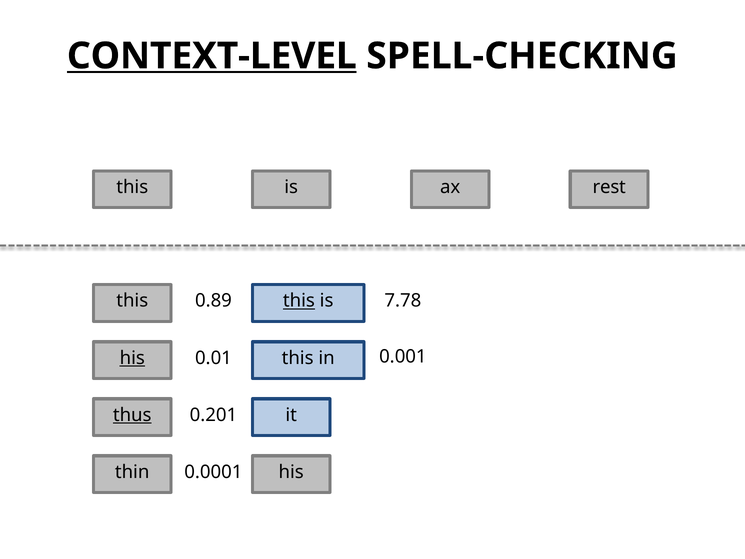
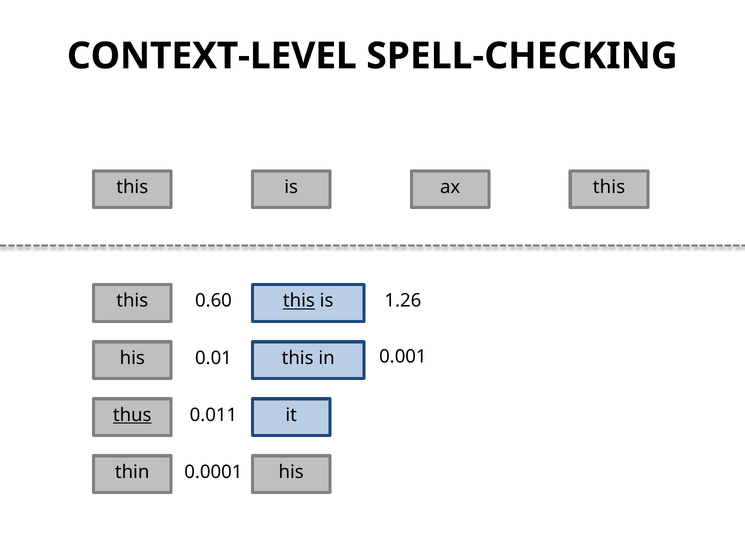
CONTEXT-LEVEL underline: present -> none
ax rest: rest -> this
0.89: 0.89 -> 0.60
7.78: 7.78 -> 1.26
his at (132, 358) underline: present -> none
0.201: 0.201 -> 0.011
